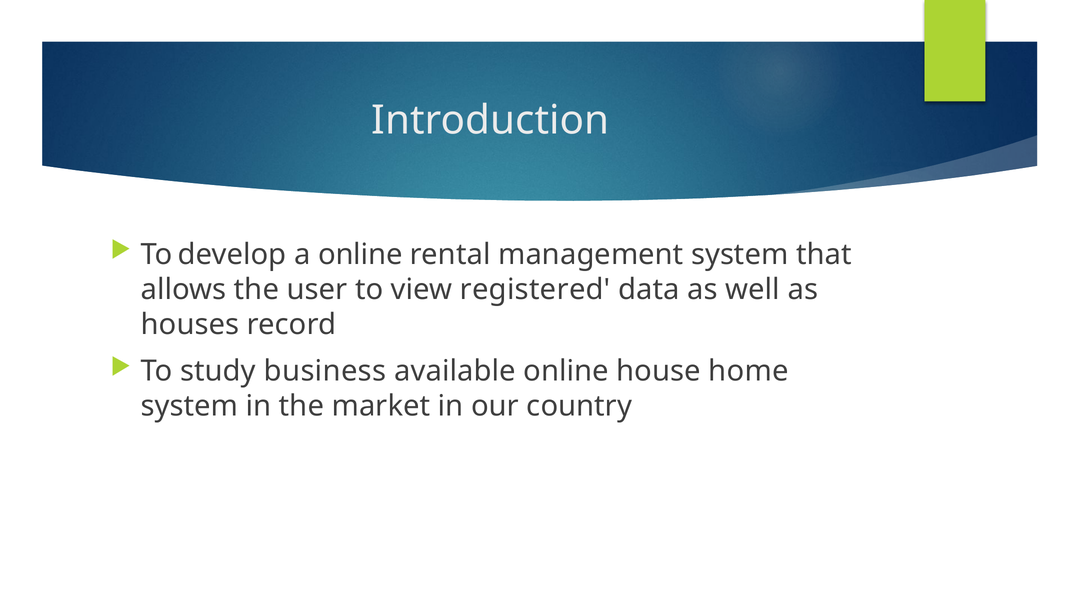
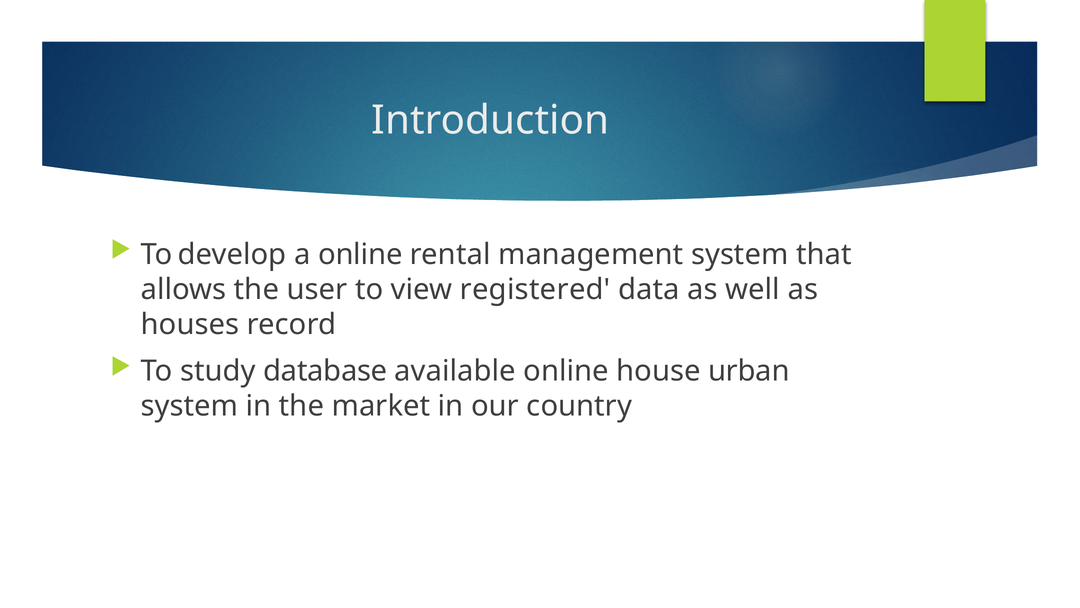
business: business -> database
home: home -> urban
